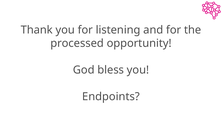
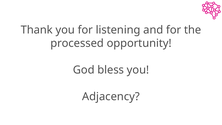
Endpoints: Endpoints -> Adjacency
